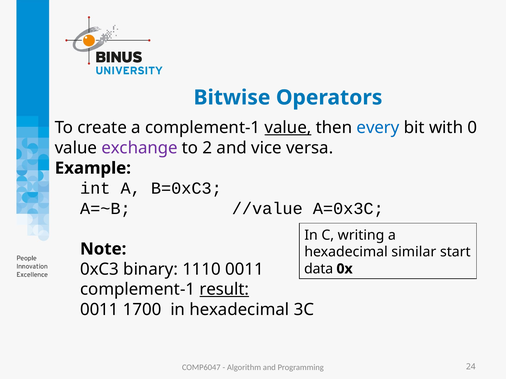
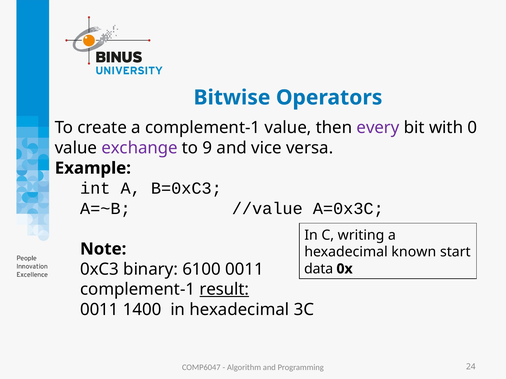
value at (288, 128) underline: present -> none
every colour: blue -> purple
2: 2 -> 9
similar: similar -> known
1110: 1110 -> 6100
1700: 1700 -> 1400
